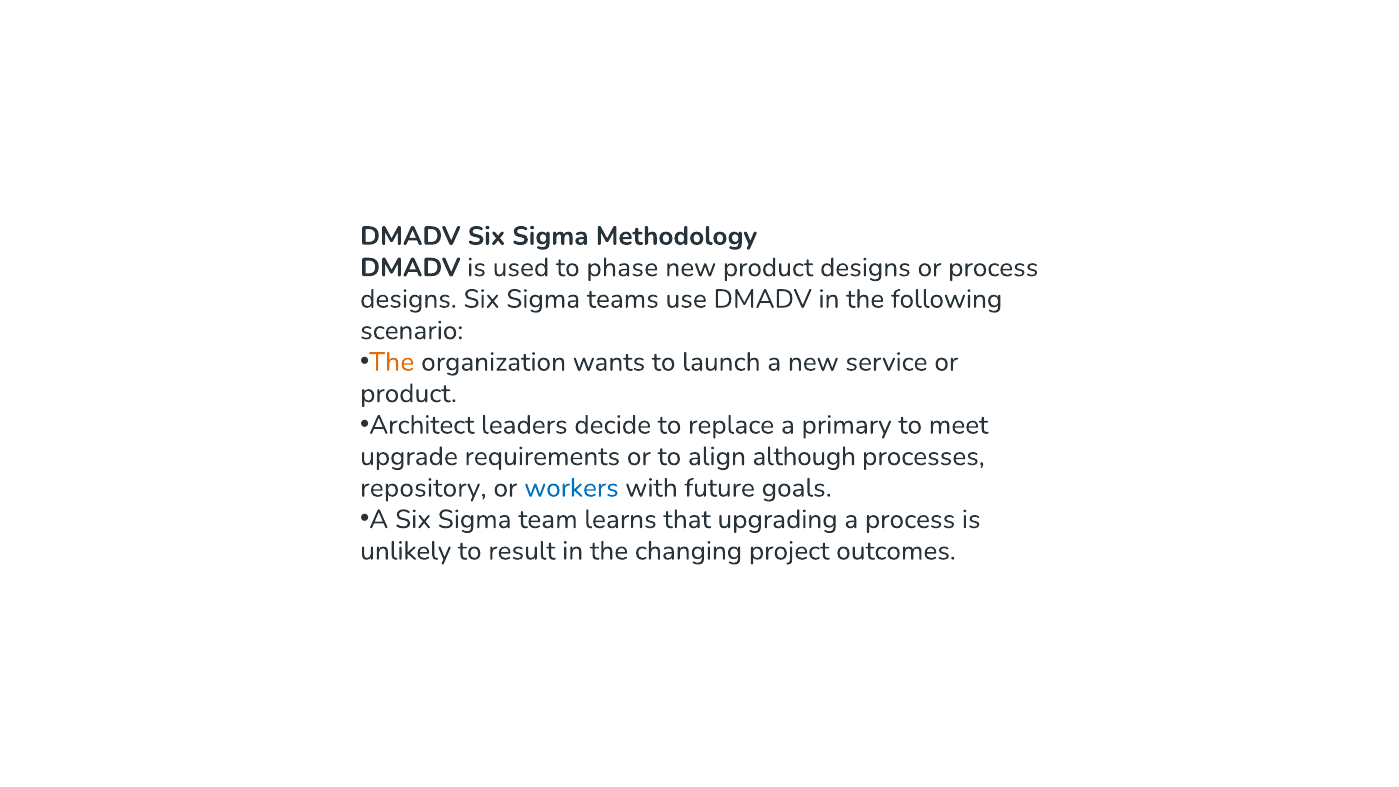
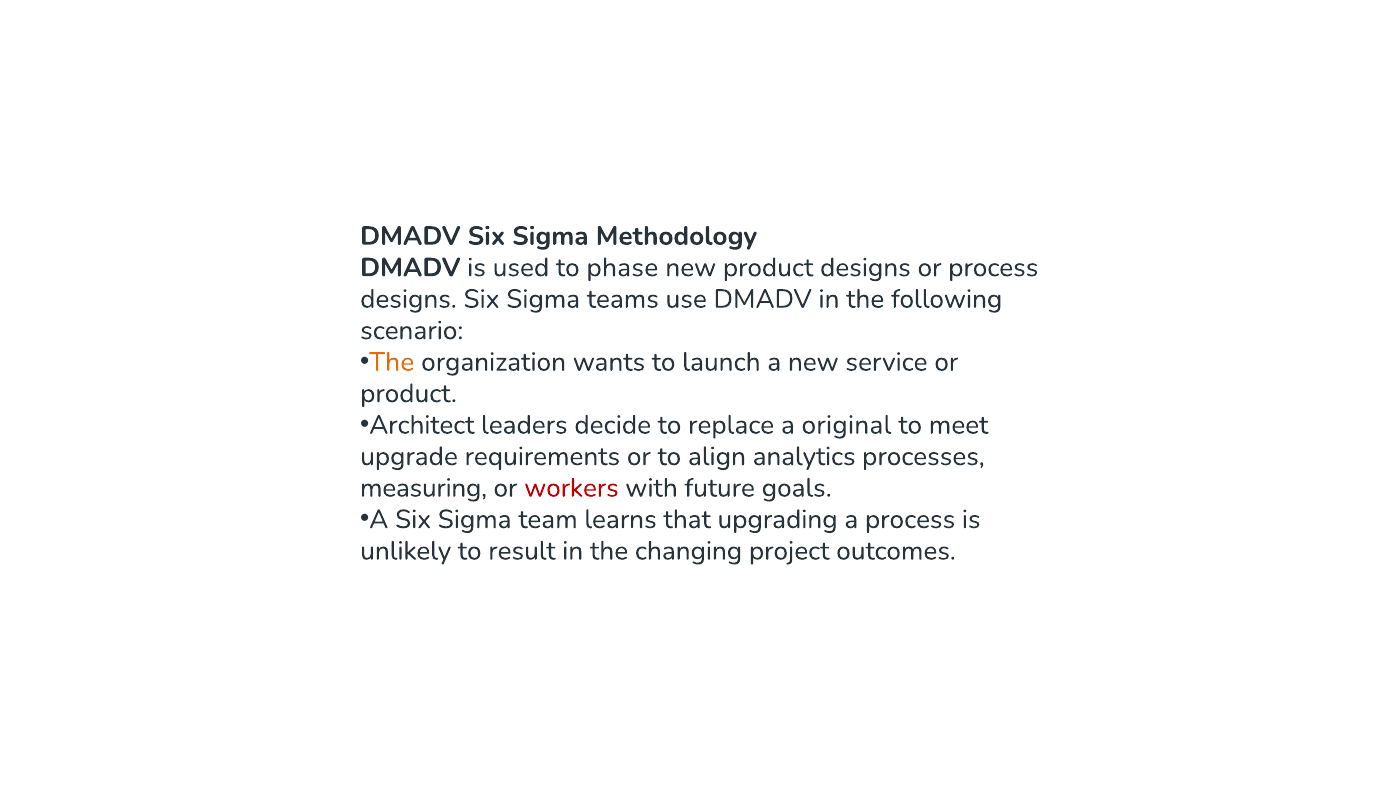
primary: primary -> original
although: although -> analytics
repository: repository -> measuring
workers colour: blue -> red
